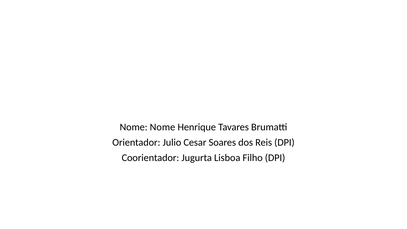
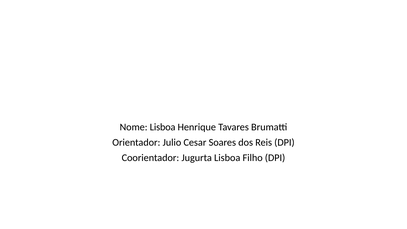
Nome Nome: Nome -> Lisboa
